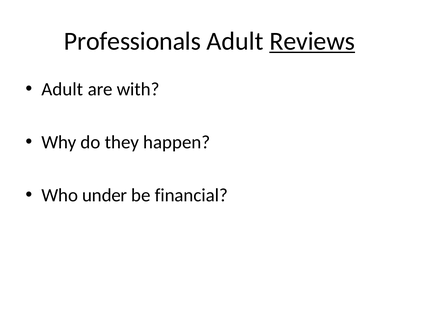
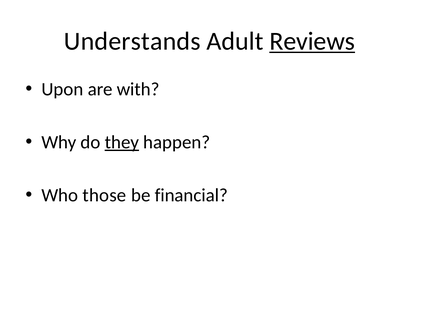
Professionals: Professionals -> Understands
Adult at (62, 89): Adult -> Upon
they underline: none -> present
under: under -> those
